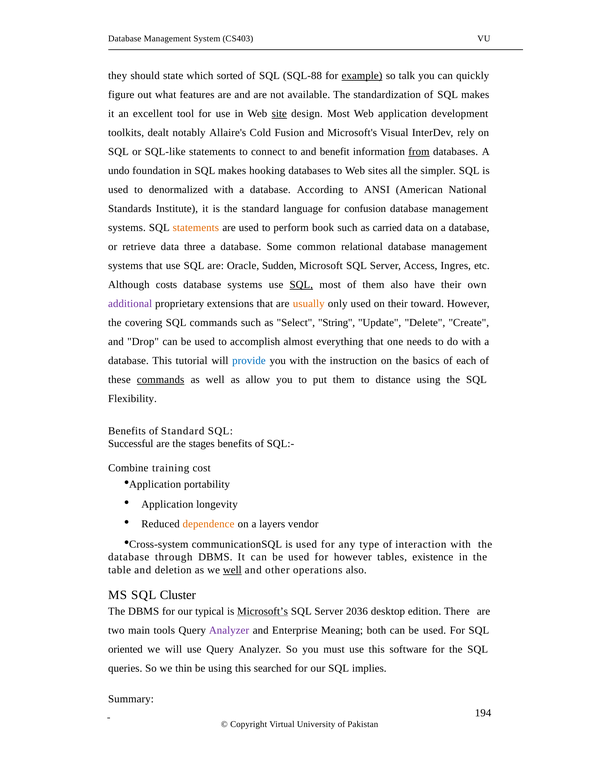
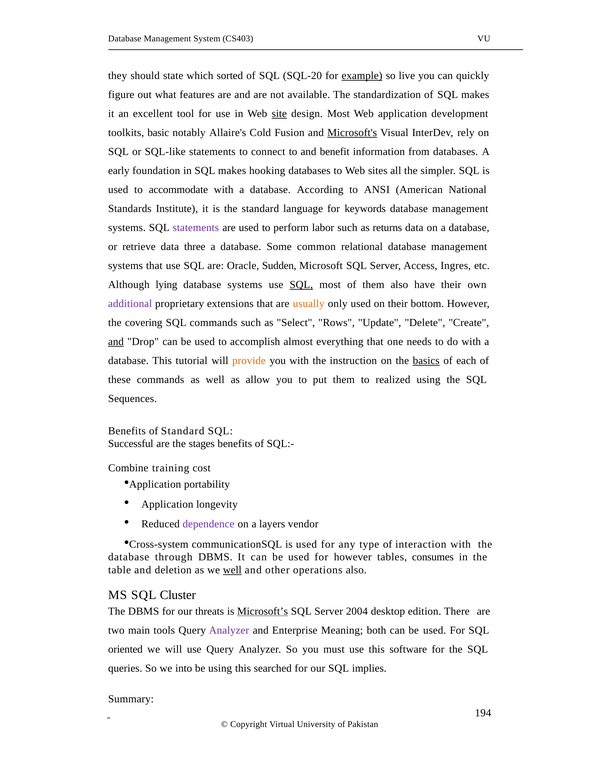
SQL-88: SQL-88 -> SQL-20
talk: talk -> live
dealt: dealt -> basic
Microsoft's underline: none -> present
from underline: present -> none
undo: undo -> early
denormalized: denormalized -> accommodate
confusion: confusion -> keywords
statements at (196, 228) colour: orange -> purple
book: book -> labor
carried: carried -> returns
costs: costs -> lying
toward: toward -> bottom
String: String -> Rows
and at (116, 342) underline: none -> present
provide colour: blue -> orange
basics underline: none -> present
commands at (161, 380) underline: present -> none
distance: distance -> realized
Flexibility: Flexibility -> Sequences
dependence colour: orange -> purple
existence: existence -> consumes
typical: typical -> threats
2036: 2036 -> 2004
thin: thin -> into
